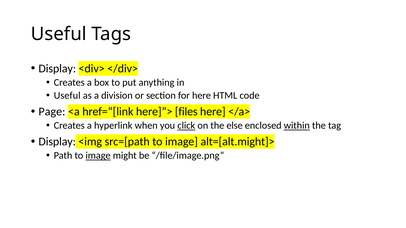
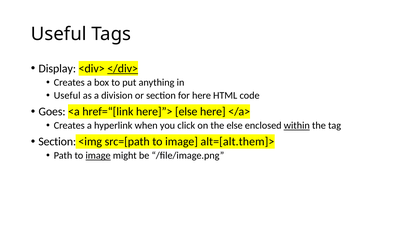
</div> underline: none -> present
Page: Page -> Goes
here]”> files: files -> else
click underline: present -> none
Display at (57, 142): Display -> Section
alt=[alt.might]>: alt=[alt.might]> -> alt=[alt.them]>
